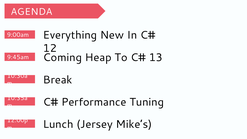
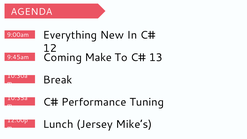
Heap: Heap -> Make
